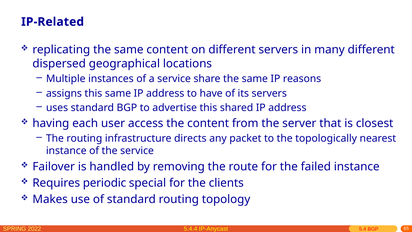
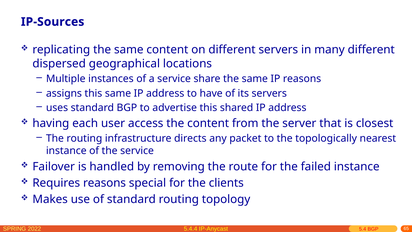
IP-Related: IP-Related -> IP-Sources
Requires periodic: periodic -> reasons
